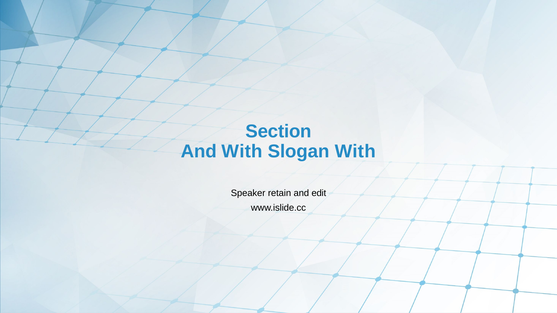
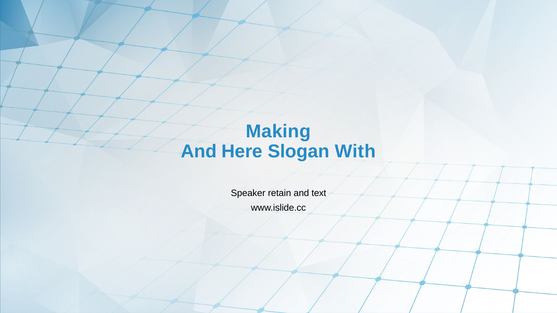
Section: Section -> Making
And With: With -> Here
edit: edit -> text
